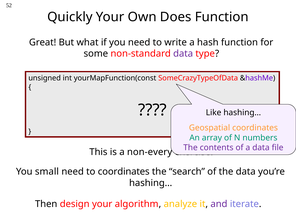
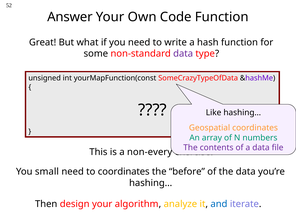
Quickly: Quickly -> Answer
Does: Does -> Code
search: search -> before
and colour: purple -> blue
